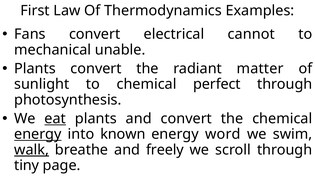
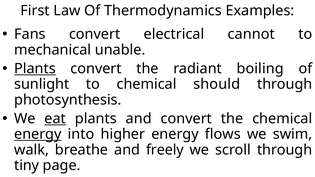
Plants at (35, 69) underline: none -> present
matter: matter -> boiling
perfect: perfect -> should
known: known -> higher
word: word -> flows
walk underline: present -> none
